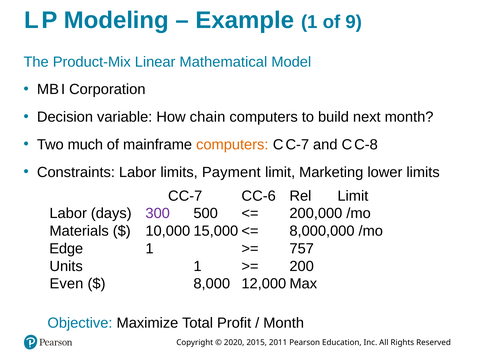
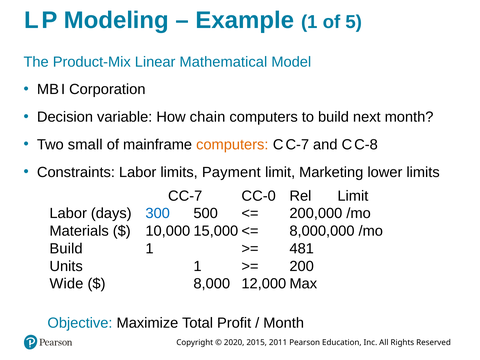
9: 9 -> 5
much: much -> small
C-6: C-6 -> C-0
300 colour: purple -> blue
Edge at (66, 249): Edge -> Build
757: 757 -> 481
Even: Even -> Wide
